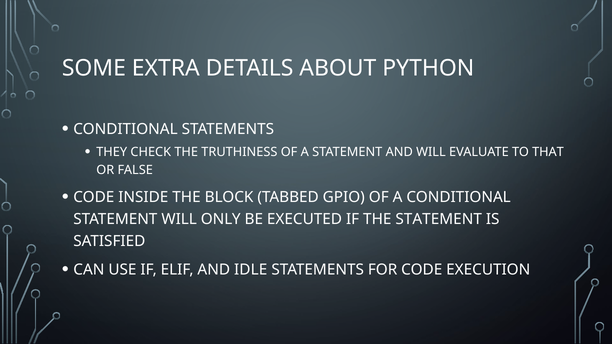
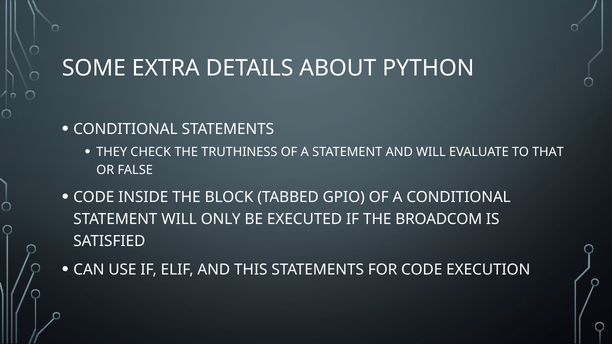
THE STATEMENT: STATEMENT -> BROADCOM
IDLE: IDLE -> THIS
